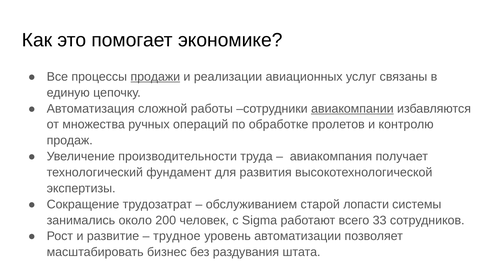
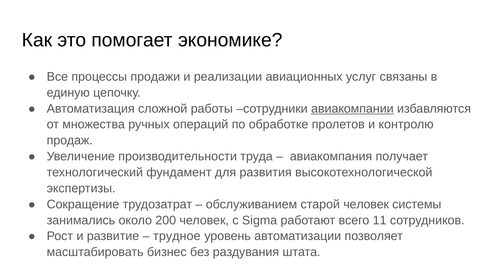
продажи underline: present -> none
старой лопасти: лопасти -> человек
33: 33 -> 11
